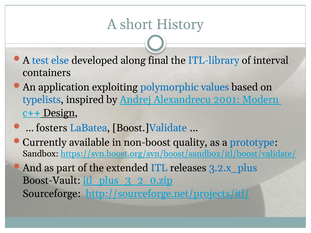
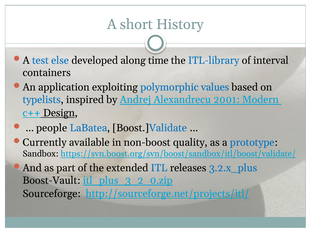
final: final -> time
fosters: fosters -> people
